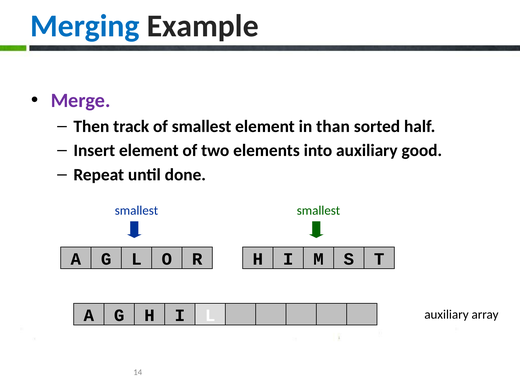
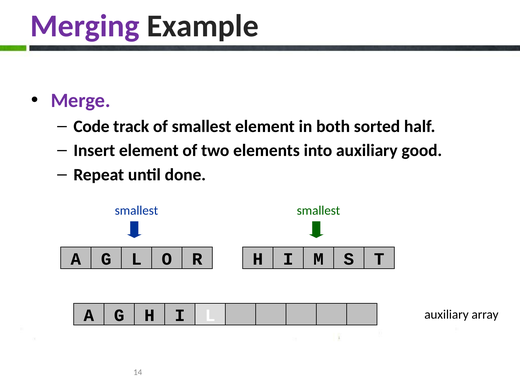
Merging colour: blue -> purple
Then: Then -> Code
than: than -> both
